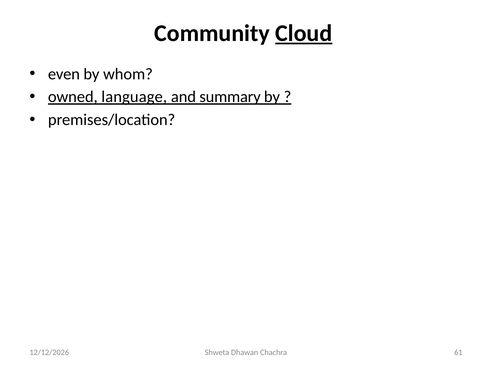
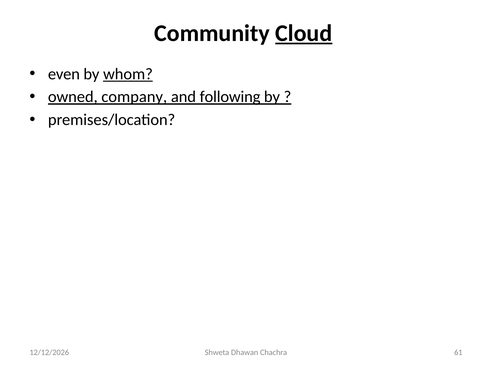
whom underline: none -> present
language: language -> company
summary: summary -> following
